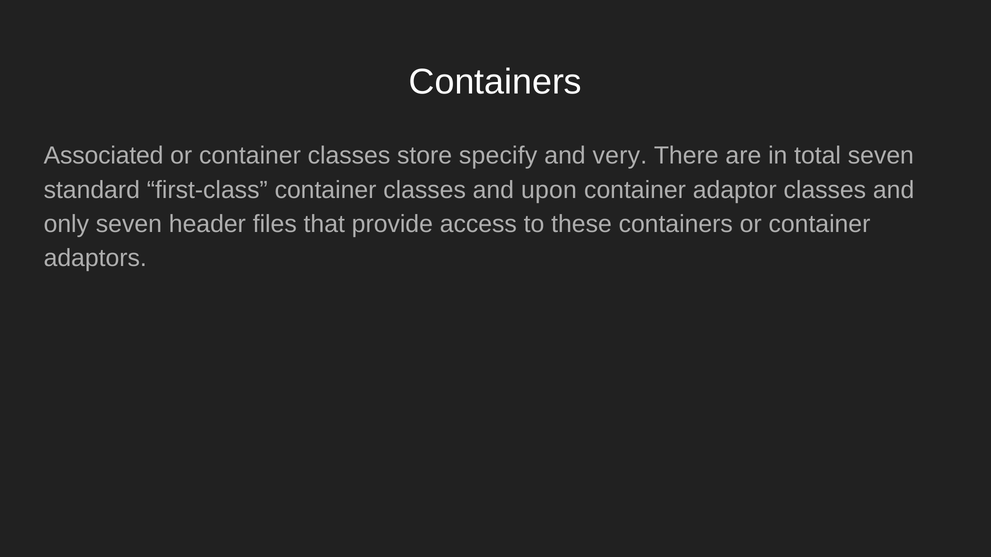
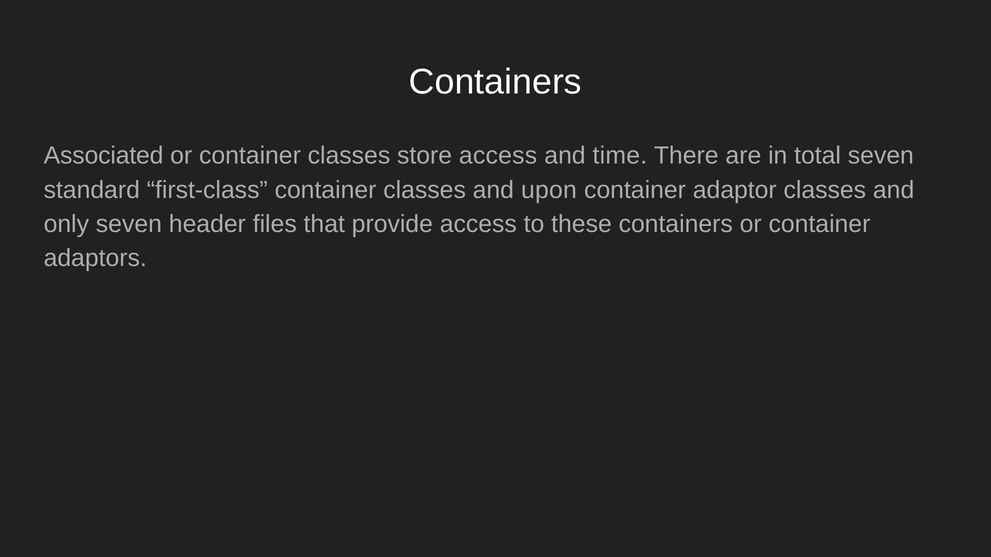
store specify: specify -> access
very: very -> time
